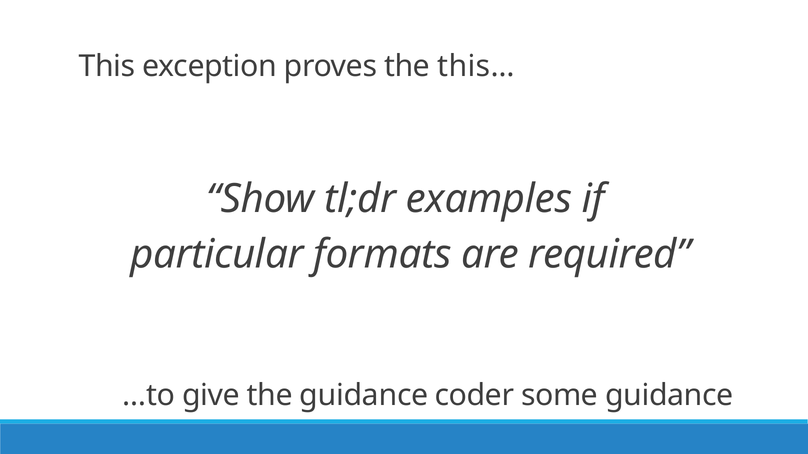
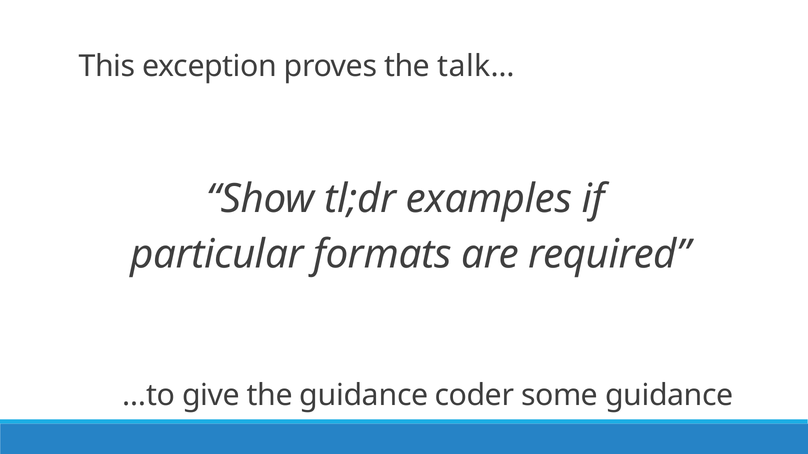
this…: this… -> talk…
